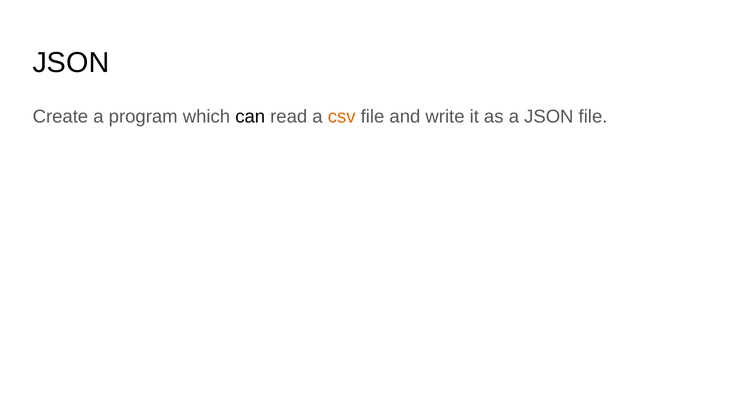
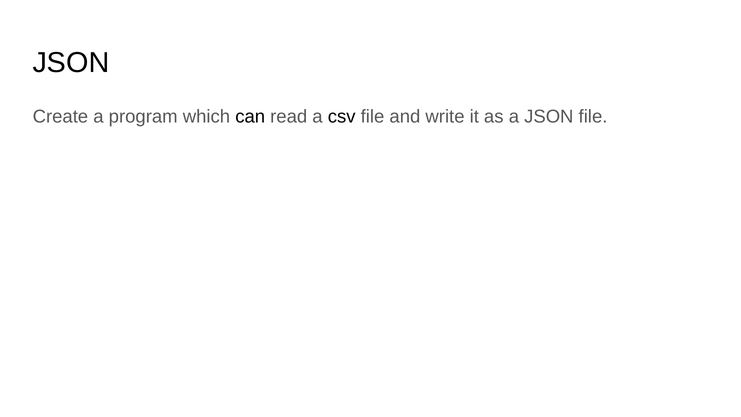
csv colour: orange -> black
